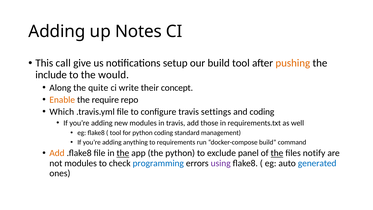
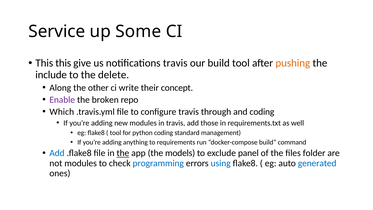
Adding at (57, 31): Adding -> Service
Notes: Notes -> Some
This call: call -> this
notifications setup: setup -> travis
would: would -> delete
quite: quite -> other
Enable colour: orange -> purple
require: require -> broken
settings: settings -> through
Add at (57, 153) colour: orange -> blue
the python: python -> models
the at (277, 153) underline: present -> none
notify: notify -> folder
using colour: purple -> blue
